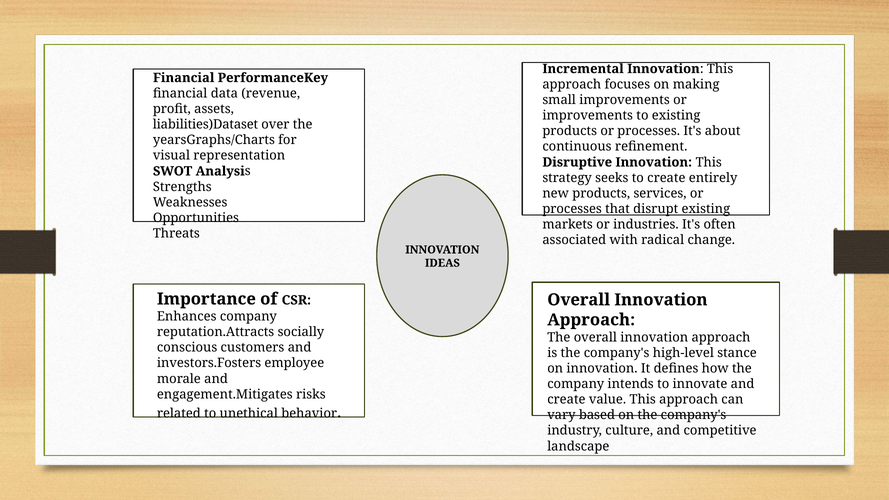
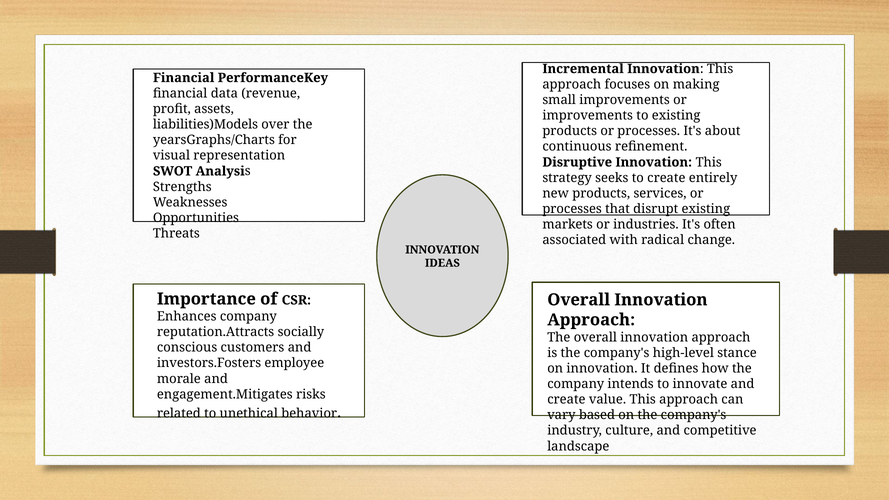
liabilities)Dataset: liabilities)Dataset -> liabilities)Models
